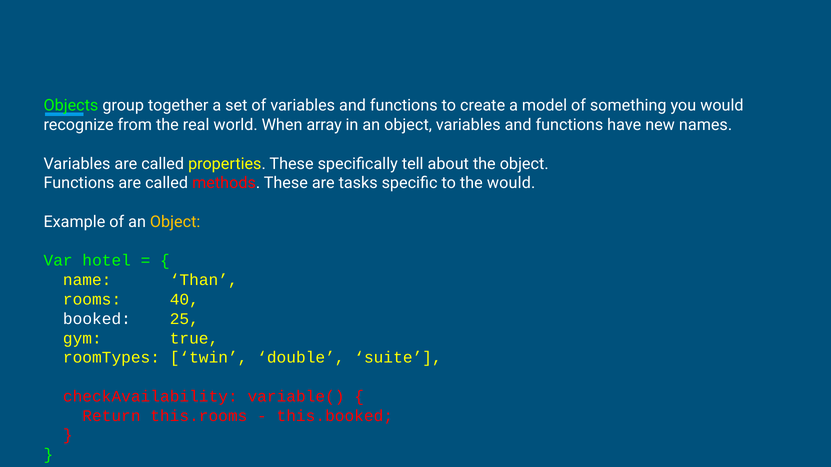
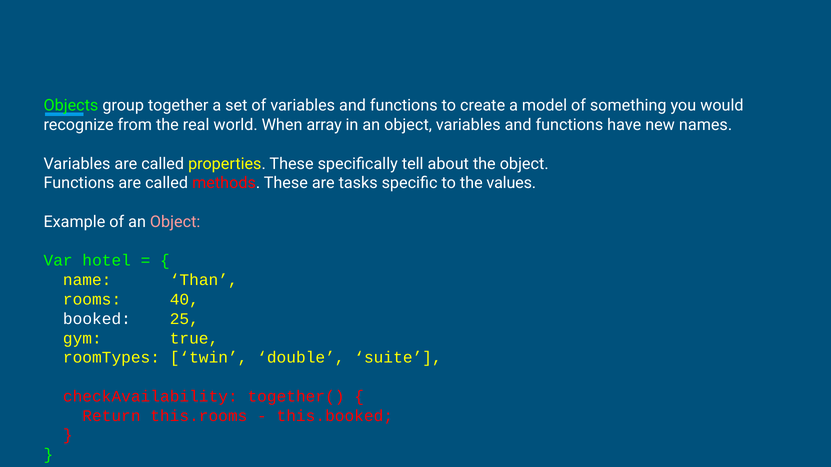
the would: would -> values
Object at (175, 222) colour: yellow -> pink
variable(: variable( -> together(
